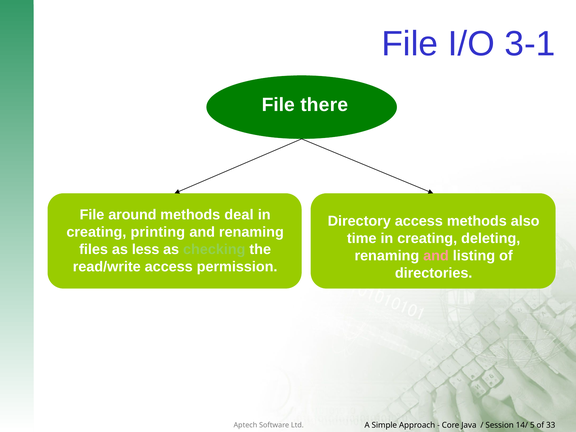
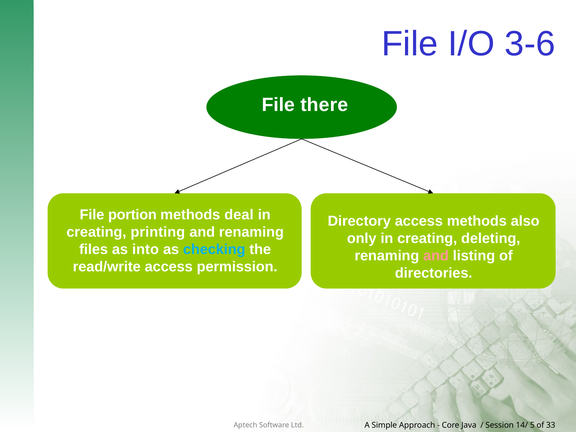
3-1: 3-1 -> 3-6
around: around -> portion
time: time -> only
less: less -> into
checking colour: light green -> light blue
